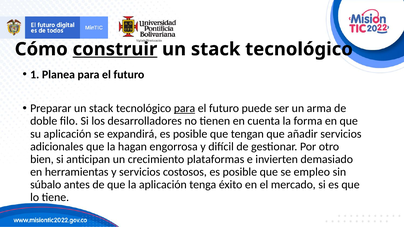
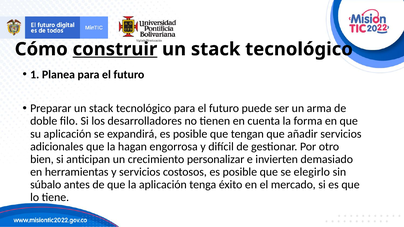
para at (185, 108) underline: present -> none
plataformas: plataformas -> personalizar
empleo: empleo -> elegirlo
